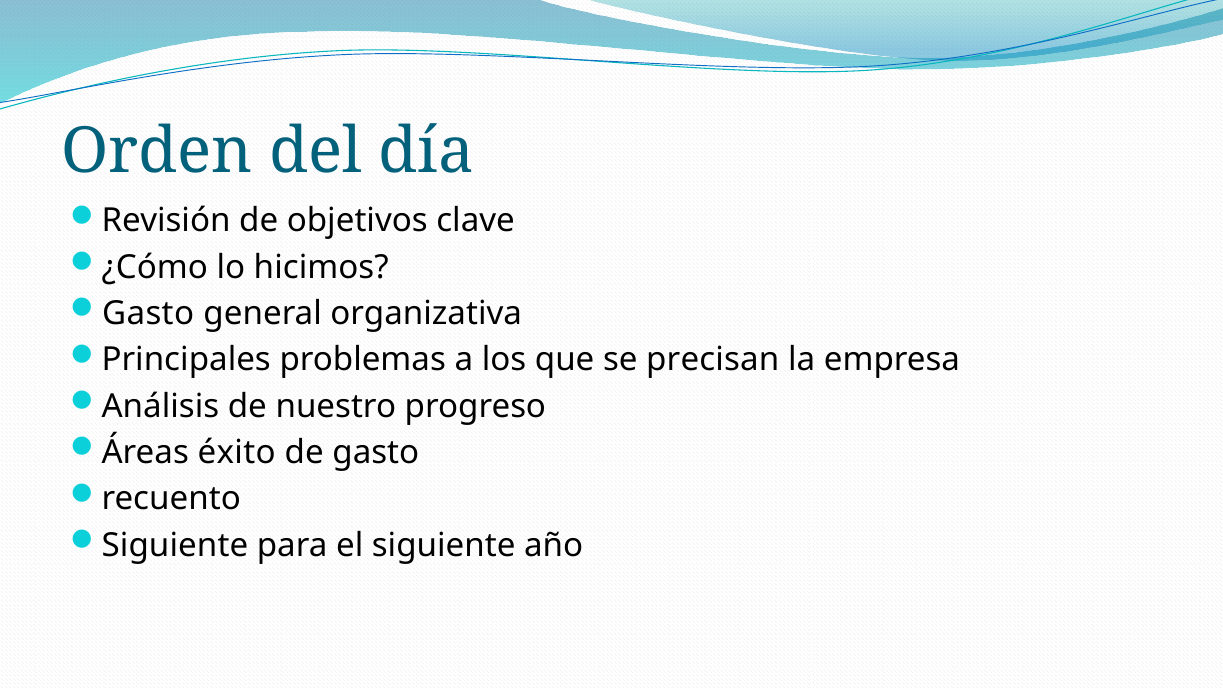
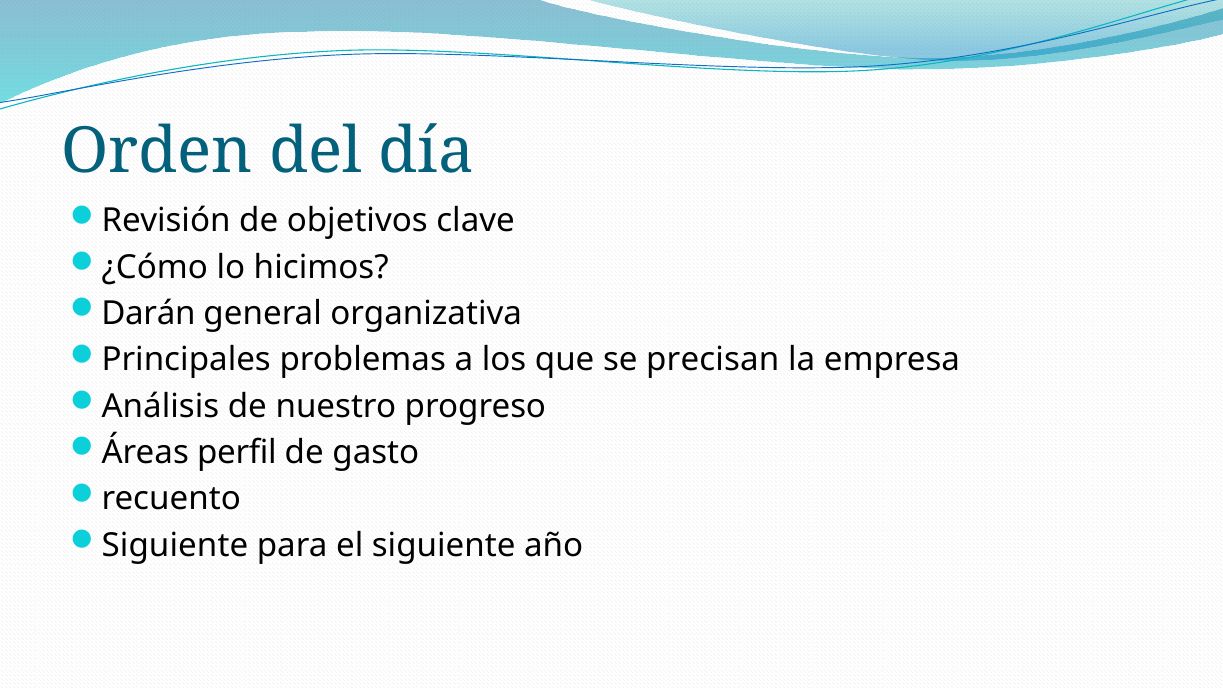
Gasto at (148, 314): Gasto -> Darán
éxito: éxito -> perfil
